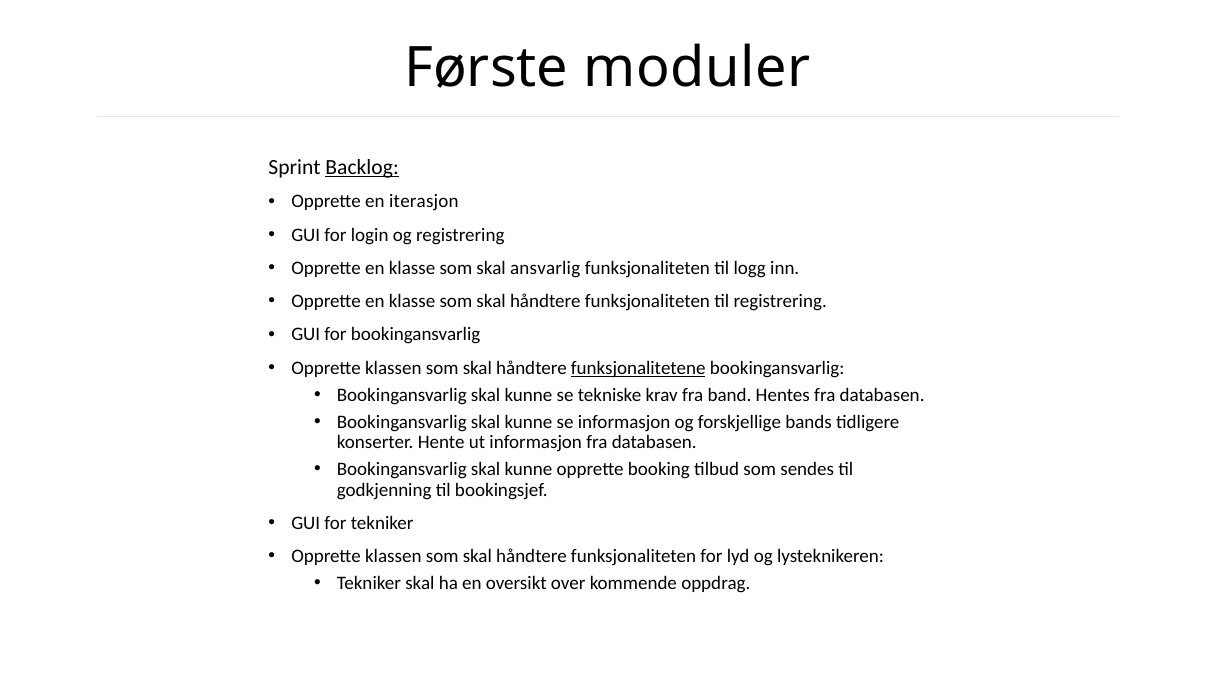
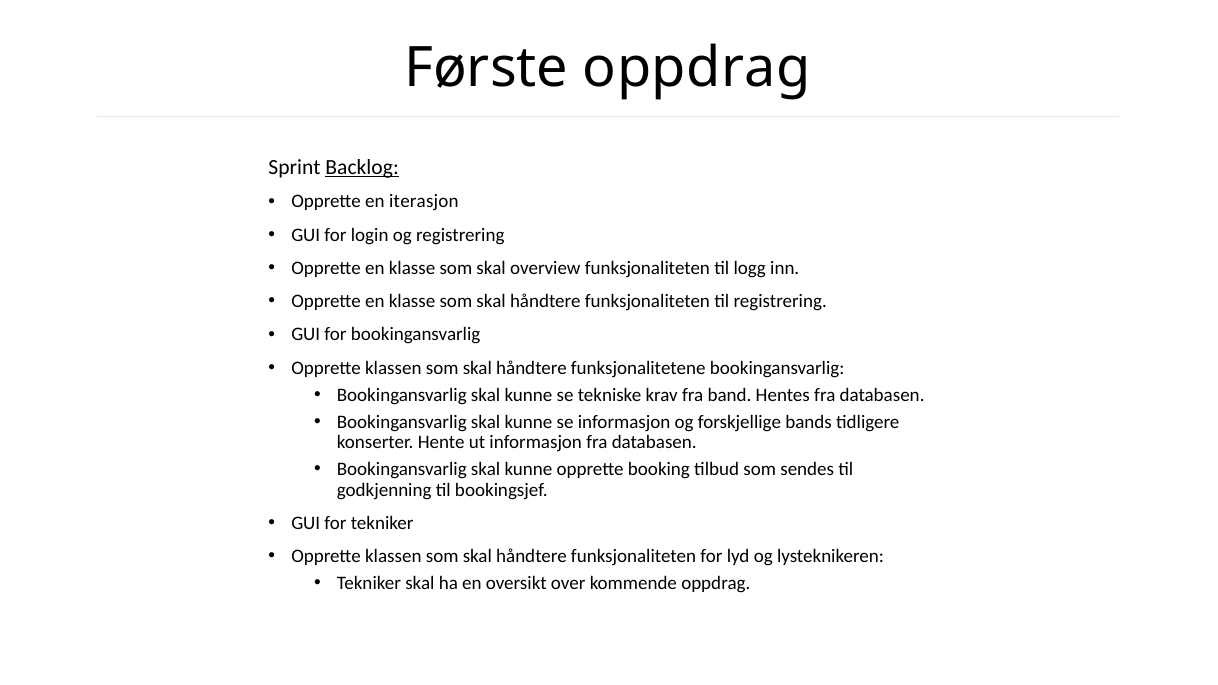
Første moduler: moduler -> oppdrag
ansvarlig: ansvarlig -> overview
funksjonalitetene underline: present -> none
